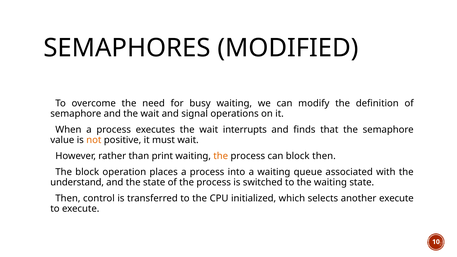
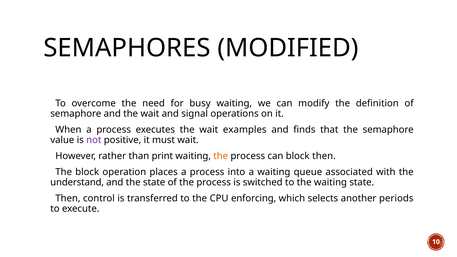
interrupts: interrupts -> examples
not colour: orange -> purple
initialized: initialized -> enforcing
another execute: execute -> periods
